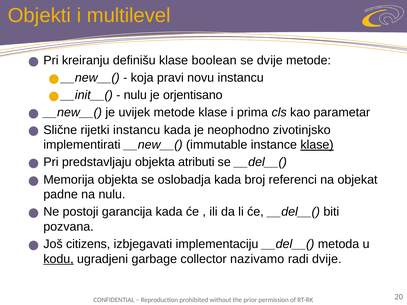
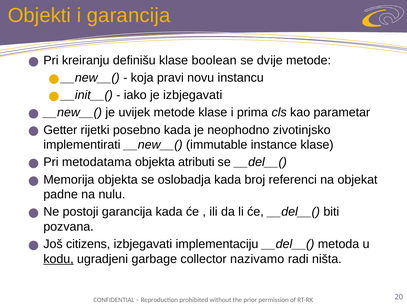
i multilevel: multilevel -> garancija
nulu at (135, 95): nulu -> iako
je orjentisano: orjentisano -> izbjegavati
Slične: Slične -> Getter
rijetki instancu: instancu -> posebno
klase at (317, 145) underline: present -> none
predstavljaju: predstavljaju -> metodatama
radi dvije: dvije -> ništa
